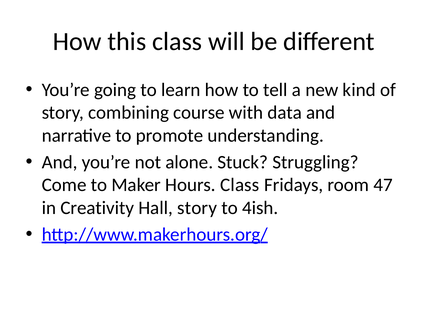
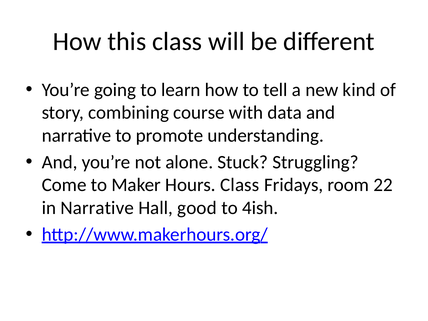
47: 47 -> 22
in Creativity: Creativity -> Narrative
Hall story: story -> good
